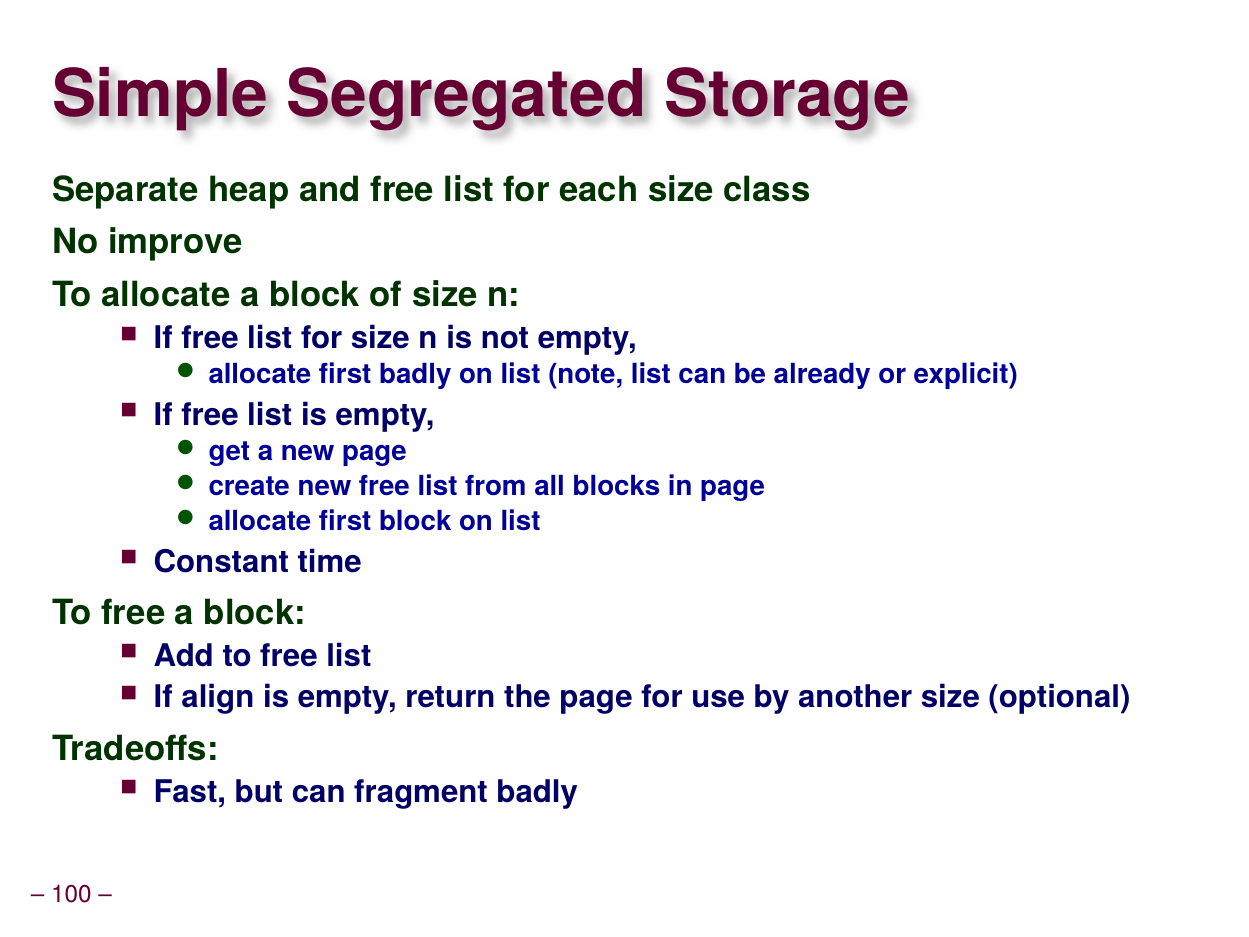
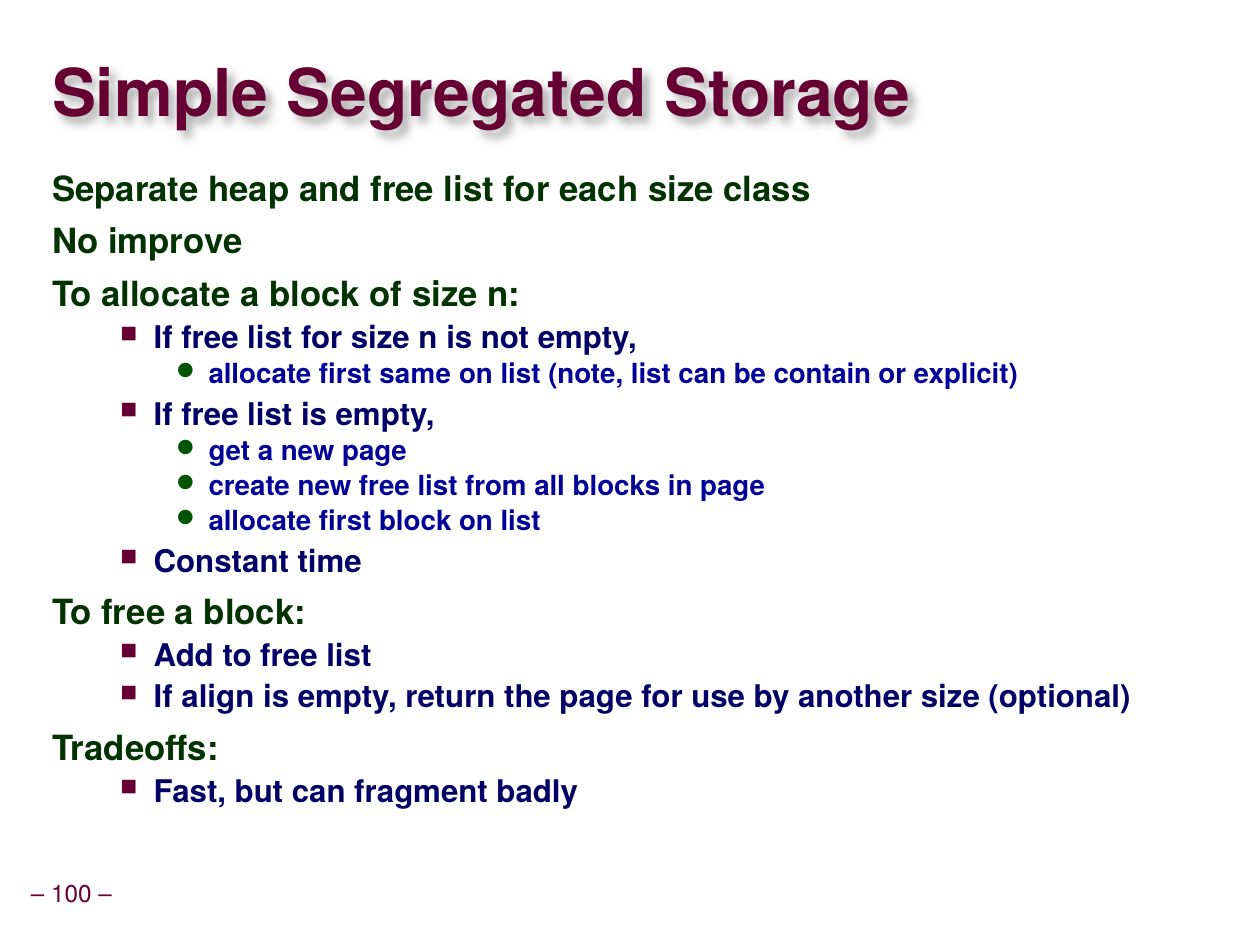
first badly: badly -> same
already: already -> contain
